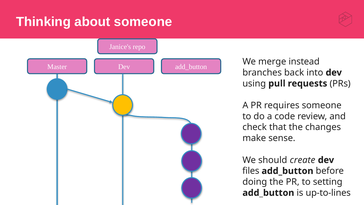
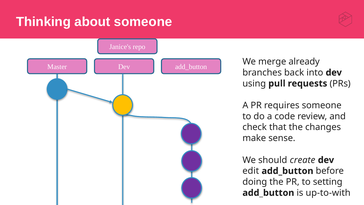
instead: instead -> already
files: files -> edit
up-to-lines: up-to-lines -> up-to-with
